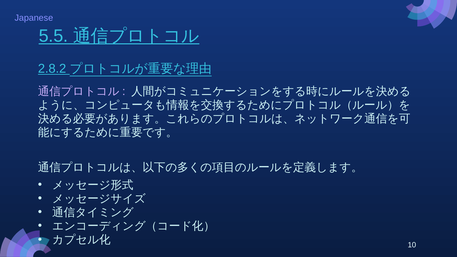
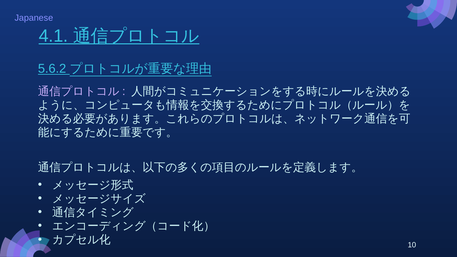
5.5: 5.5 -> 4.1
2.8.2: 2.8.2 -> 5.6.2
